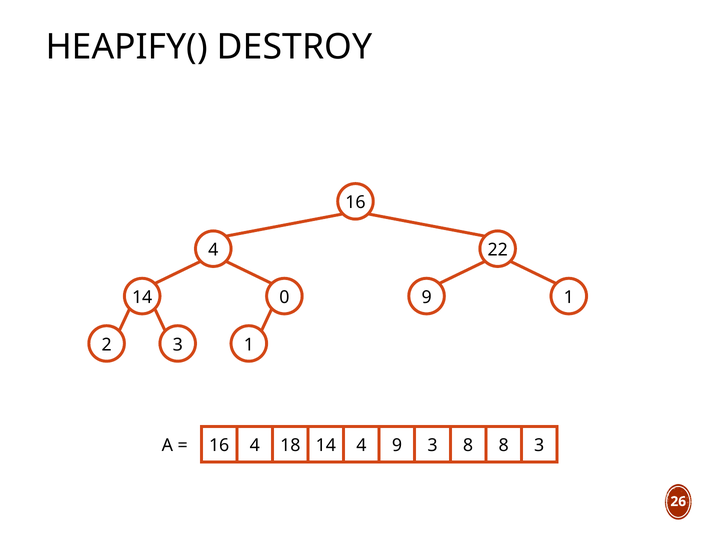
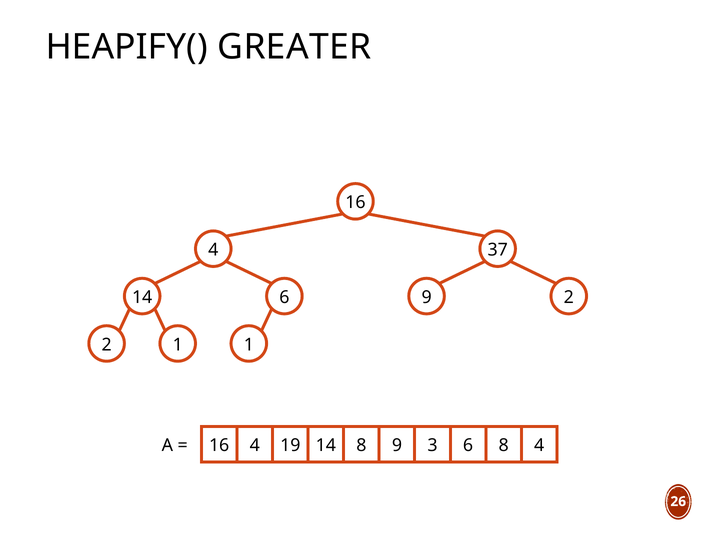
DESTROY: DESTROY -> GREATER
22: 22 -> 37
14 0: 0 -> 6
9 1: 1 -> 2
2 3: 3 -> 1
18: 18 -> 19
14 4: 4 -> 8
3 8: 8 -> 6
8 3: 3 -> 4
